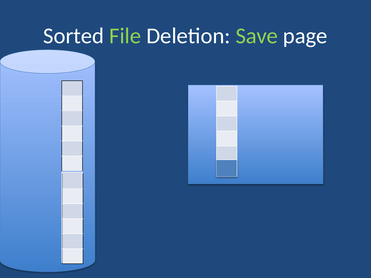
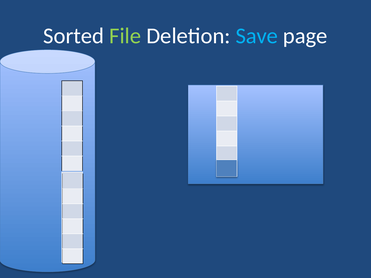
Save colour: light green -> light blue
